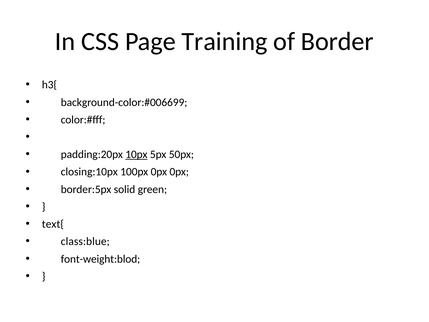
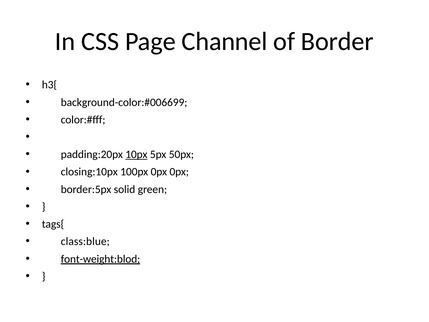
Training: Training -> Channel
text{: text{ -> tags{
font-weight:blod underline: none -> present
